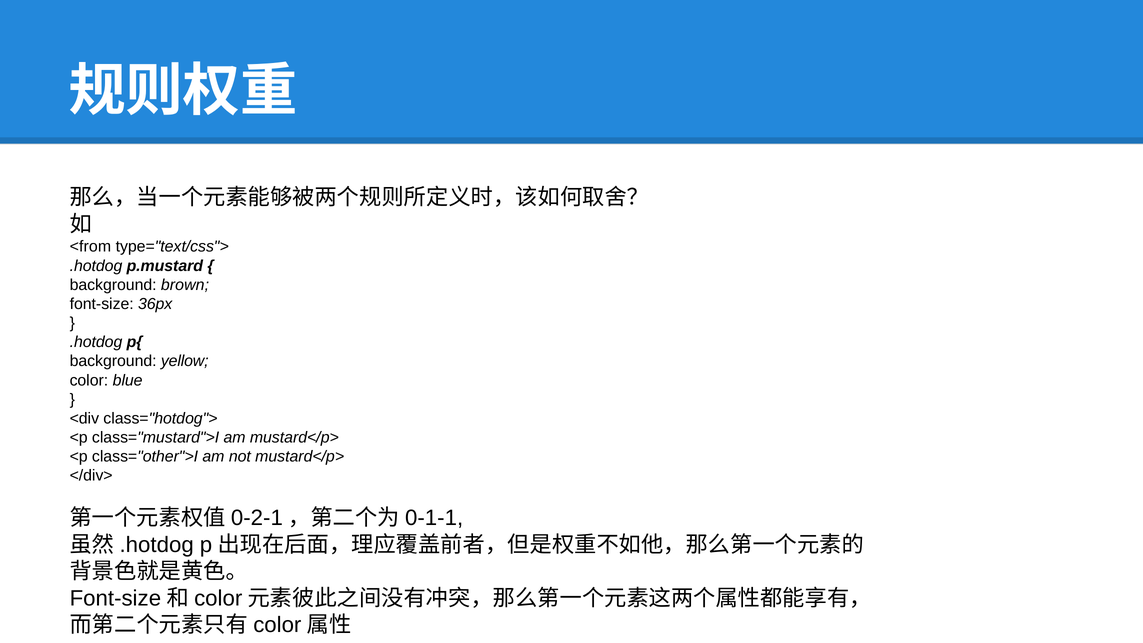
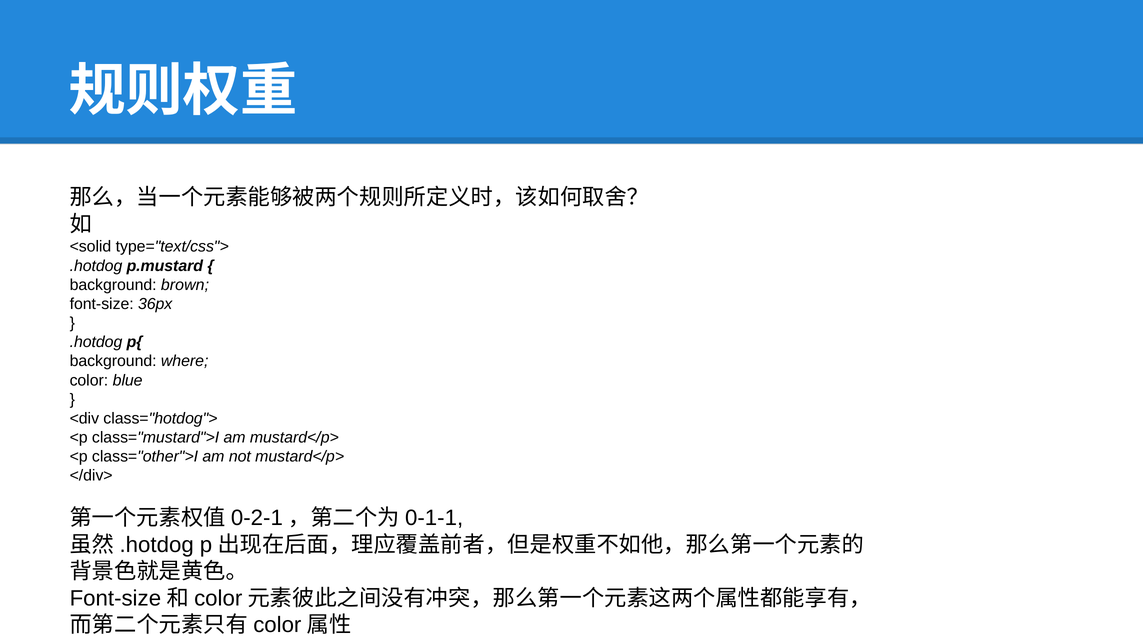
<from: <from -> <solid
yellow: yellow -> where
